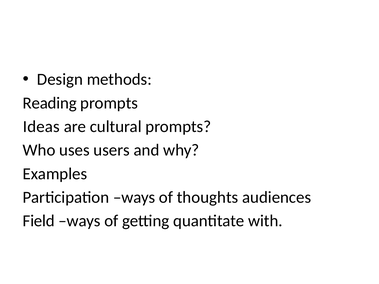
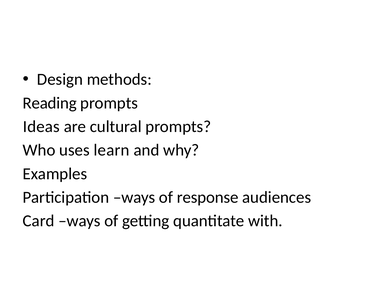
users: users -> learn
thoughts: thoughts -> response
Field: Field -> Card
